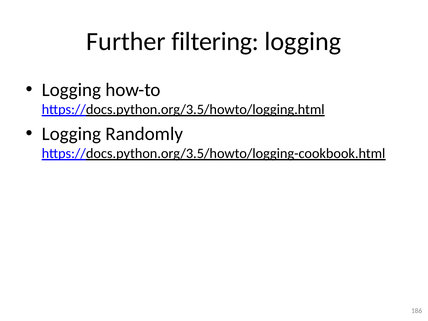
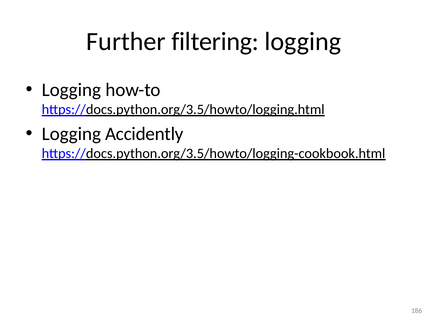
Randomly: Randomly -> Accidently
